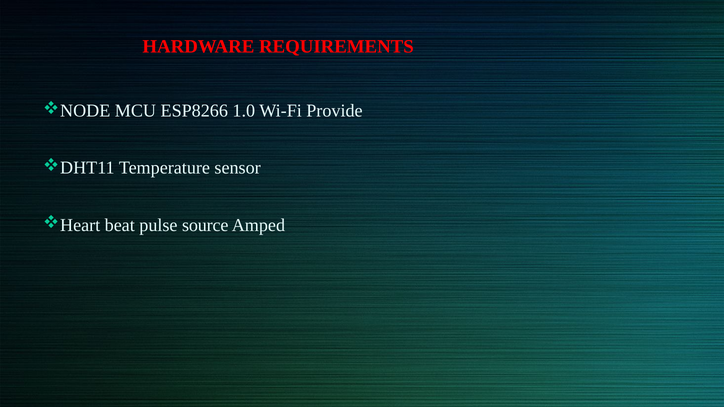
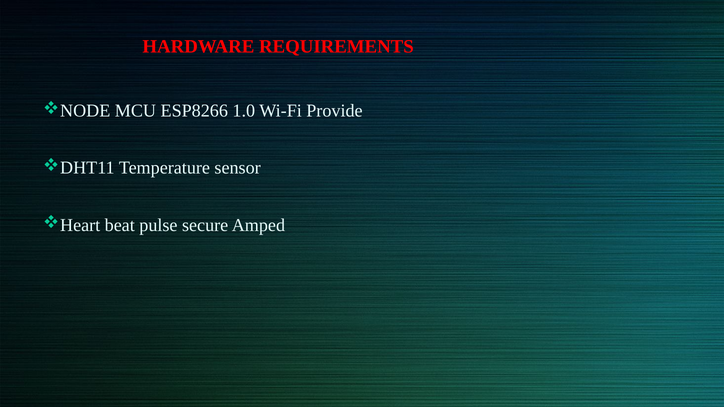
source: source -> secure
